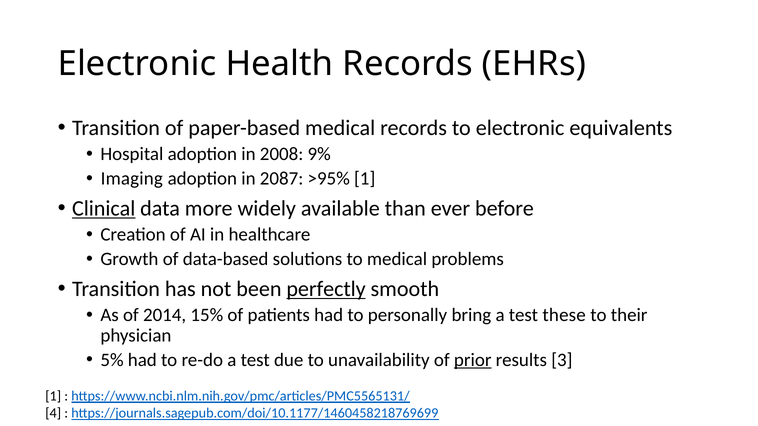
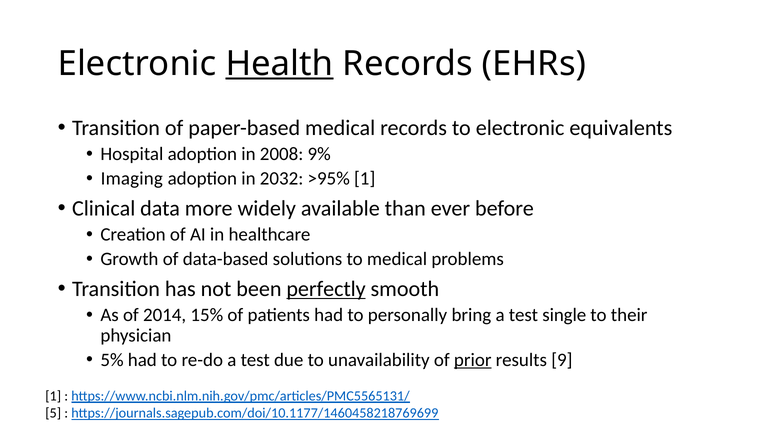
Health underline: none -> present
2087: 2087 -> 2032
Clinical underline: present -> none
these: these -> single
3: 3 -> 9
4: 4 -> 5
